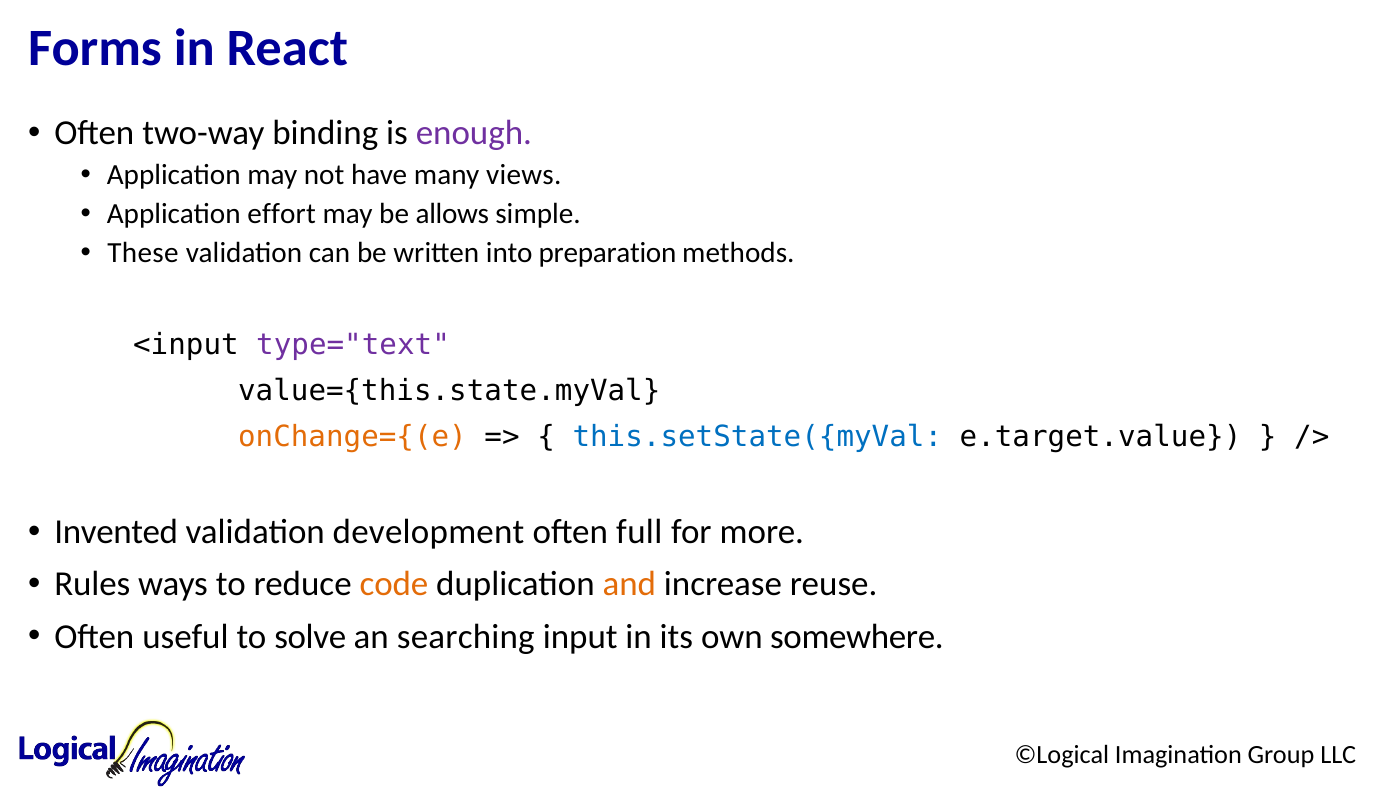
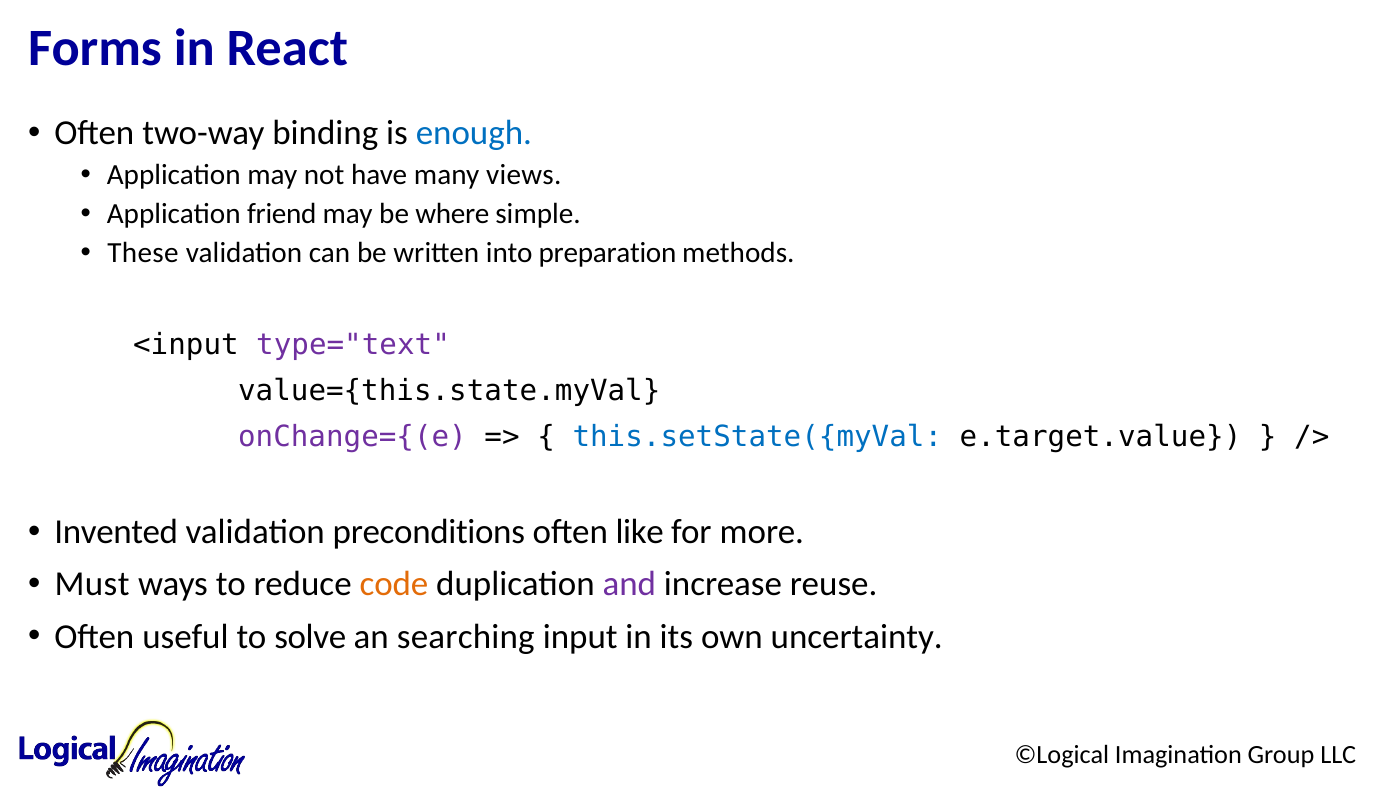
enough colour: purple -> blue
effort: effort -> friend
allows: allows -> where
onChange={(e colour: orange -> purple
development: development -> preconditions
full: full -> like
Rules: Rules -> Must
and colour: orange -> purple
somewhere: somewhere -> uncertainty
